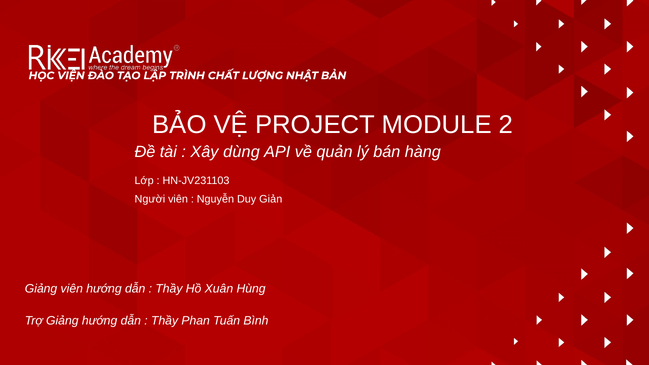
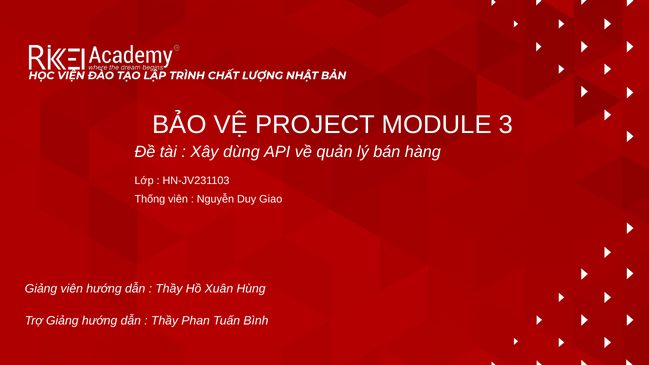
2: 2 -> 3
Người: Người -> Thống
Giản: Giản -> Giao
